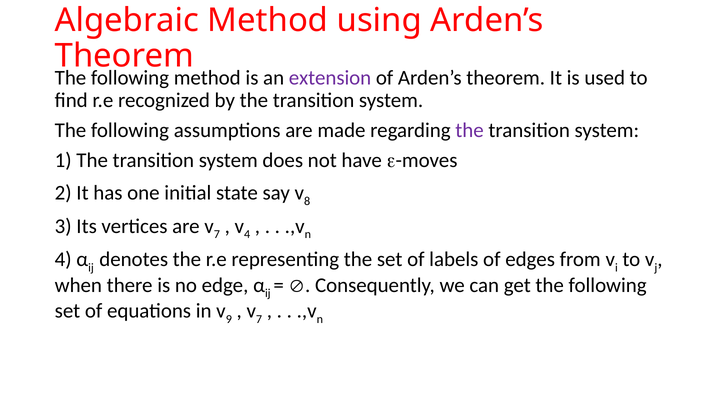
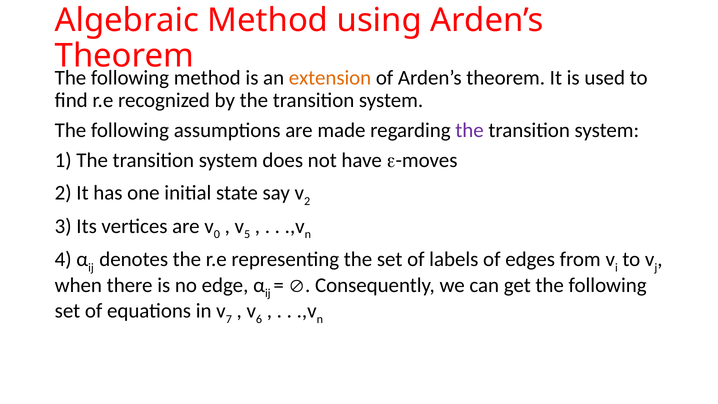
extension colour: purple -> orange
8 at (307, 201): 8 -> 2
7 at (217, 234): 7 -> 0
4 at (247, 234): 4 -> 5
9: 9 -> 7
7 at (259, 319): 7 -> 6
